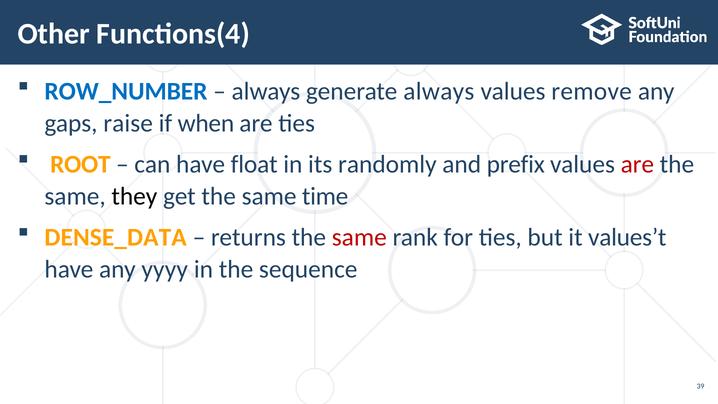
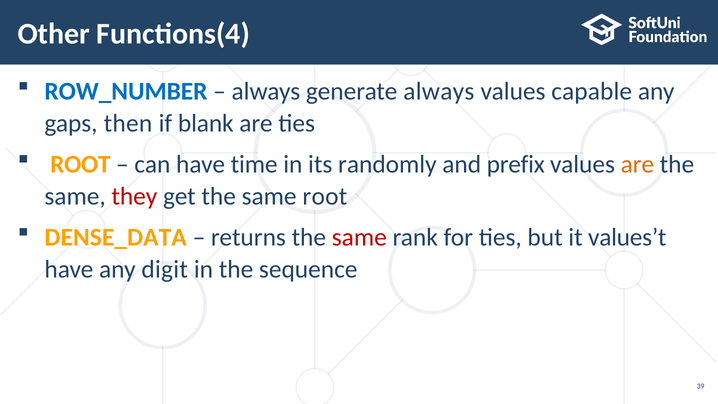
remove: remove -> capable
raise: raise -> then
when: when -> blank
float: float -> time
are at (637, 164) colour: red -> orange
they colour: black -> red
same time: time -> root
yyyy: yyyy -> digit
